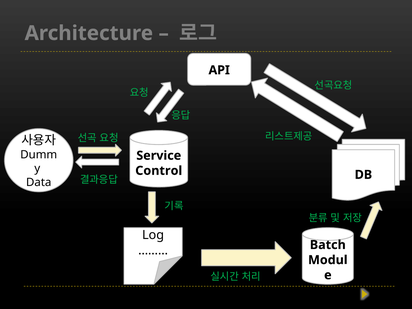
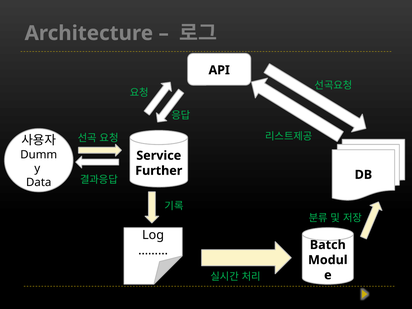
Control: Control -> Further
